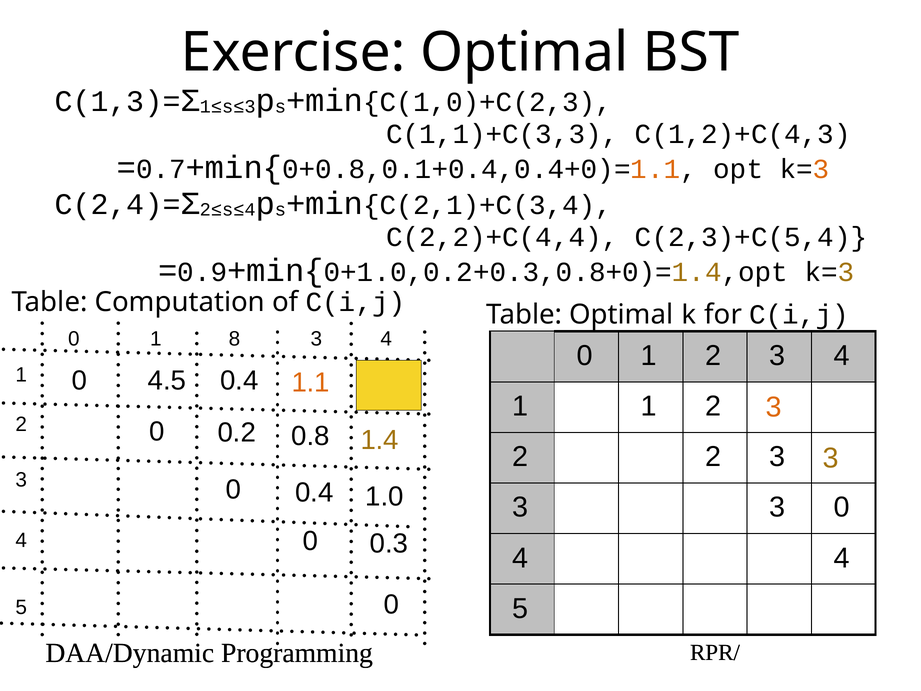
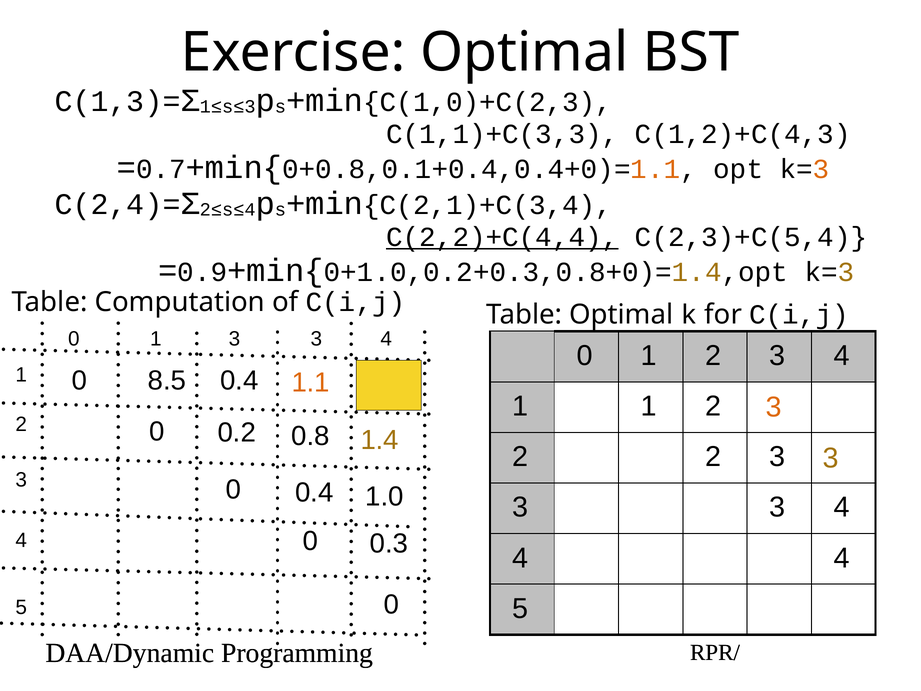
C(2,2)+C(4,4 underline: none -> present
1 8: 8 -> 3
4.5: 4.5 -> 8.5
0 at (842, 507): 0 -> 4
